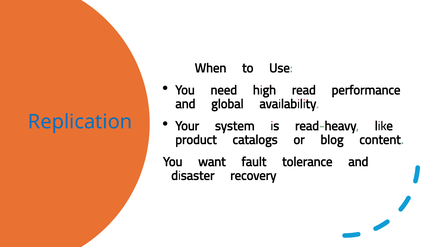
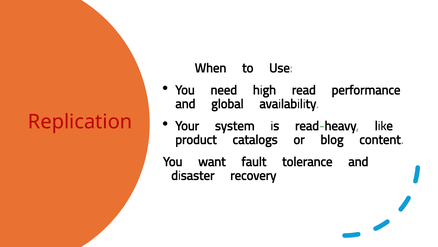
Replication colour: blue -> red
